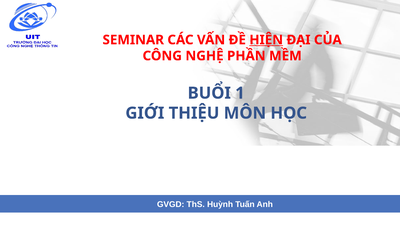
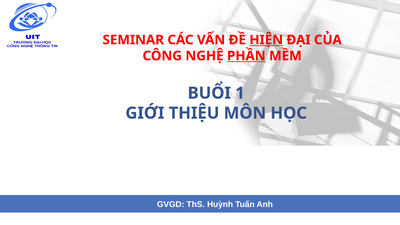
PHẦN underline: none -> present
